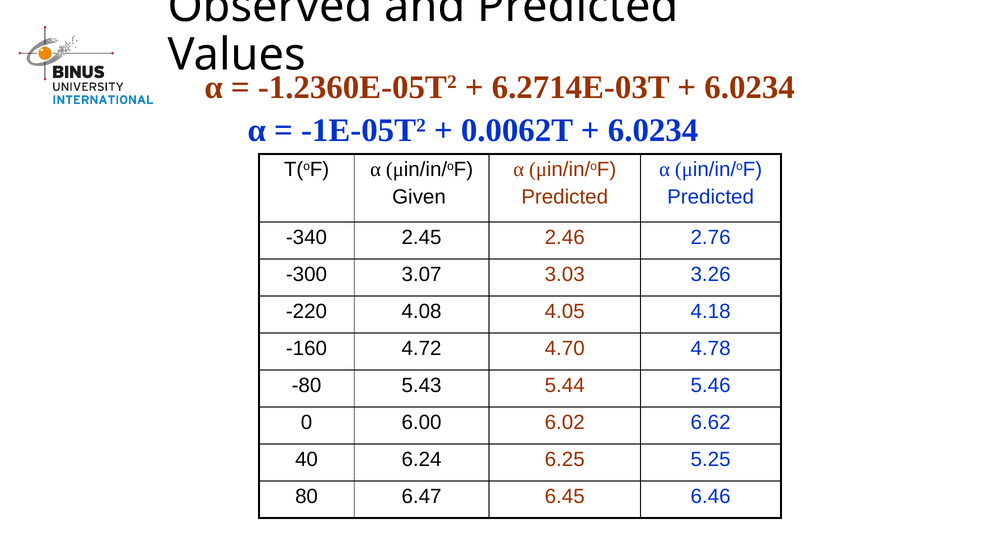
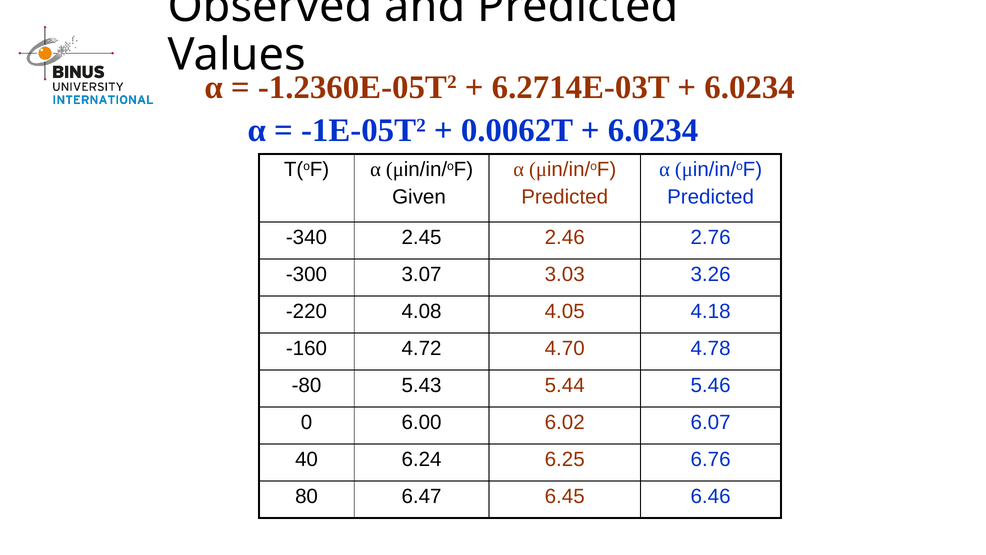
6.62: 6.62 -> 6.07
5.25: 5.25 -> 6.76
